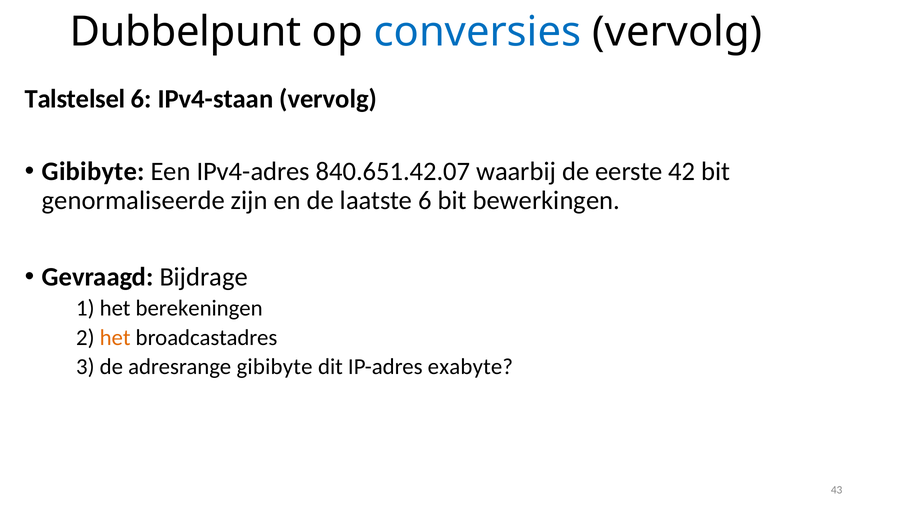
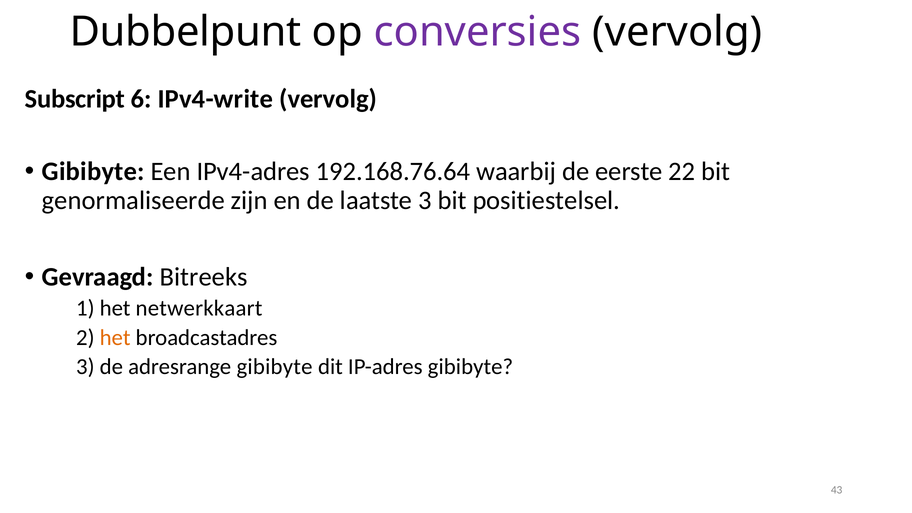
conversies colour: blue -> purple
Talstelsel: Talstelsel -> Subscript
IPv4-staan: IPv4-staan -> IPv4-write
840.651.42.07: 840.651.42.07 -> 192.168.76.64
42: 42 -> 22
laatste 6: 6 -> 3
bewerkingen: bewerkingen -> positiestelsel
Bijdrage: Bijdrage -> Bitreeks
berekeningen: berekeningen -> netwerkkaart
IP-adres exabyte: exabyte -> gibibyte
